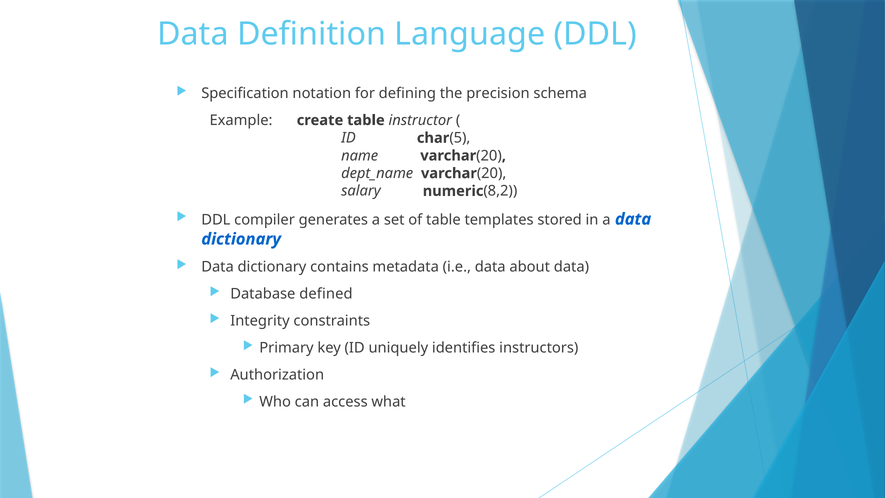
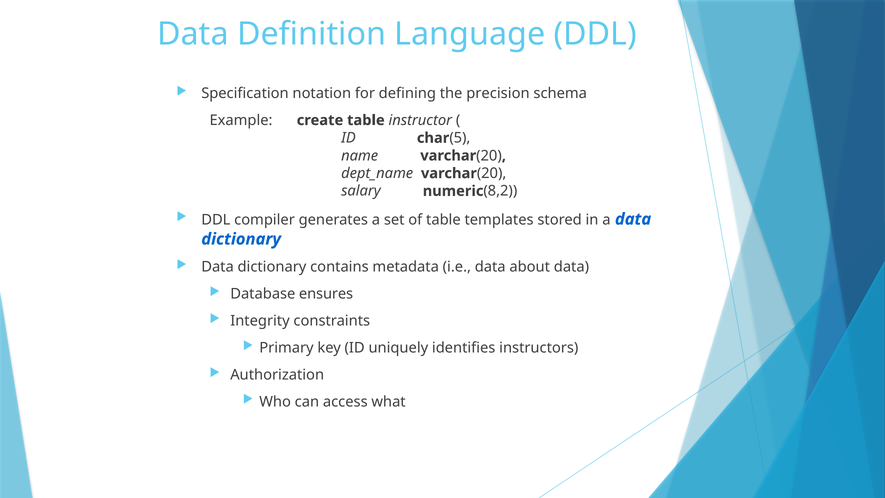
defined: defined -> ensures
